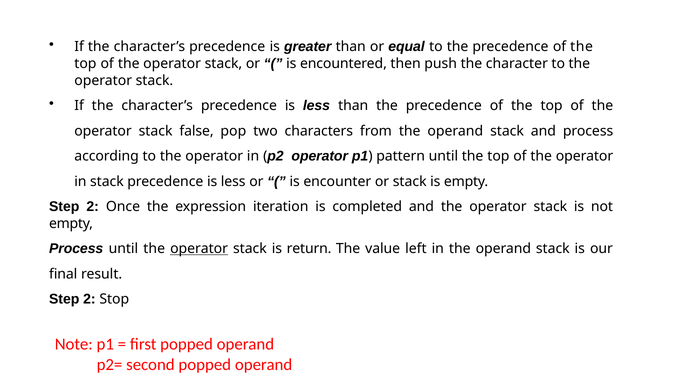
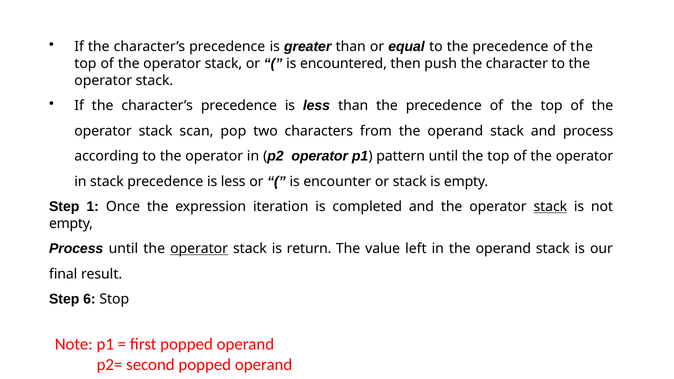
false: false -> scan
2 at (93, 207): 2 -> 1
stack at (550, 207) underline: none -> present
2 at (89, 299): 2 -> 6
